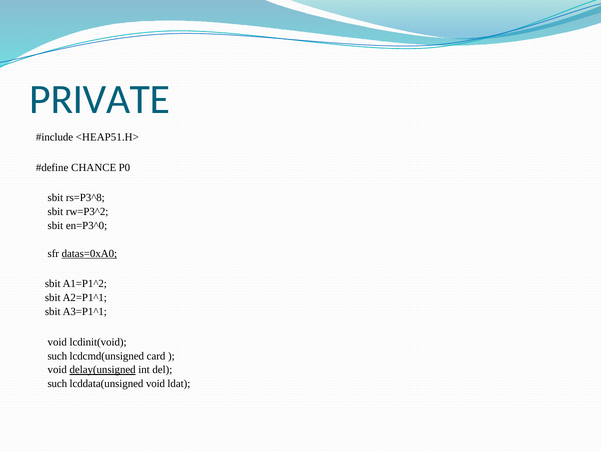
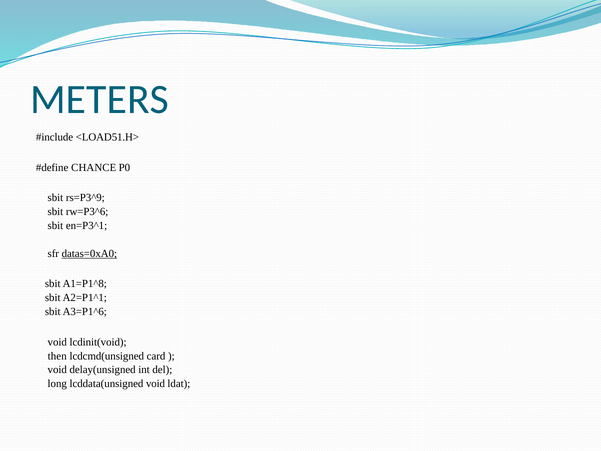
PRIVATE: PRIVATE -> METERS
<HEAP51.H>: <HEAP51.H> -> <LOAD51.H>
rs=P3^8: rs=P3^8 -> rs=P3^9
rw=P3^2: rw=P3^2 -> rw=P3^6
en=P3^0: en=P3^0 -> en=P3^1
A1=P1^2: A1=P1^2 -> A1=P1^8
A3=P1^1: A3=P1^1 -> A3=P1^6
such at (57, 356): such -> then
delay(unsigned underline: present -> none
such at (57, 384): such -> long
